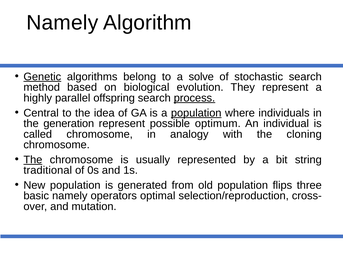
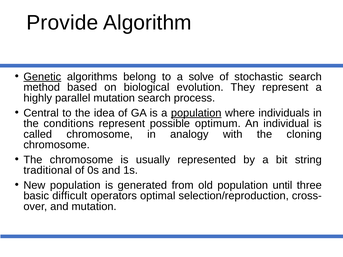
Namely at (62, 23): Namely -> Provide
parallel offspring: offspring -> mutation
process underline: present -> none
generation: generation -> conditions
The at (33, 160) underline: present -> none
flips: flips -> until
basic namely: namely -> difficult
